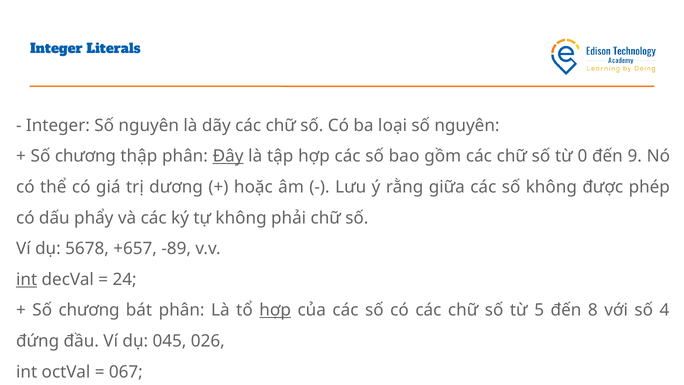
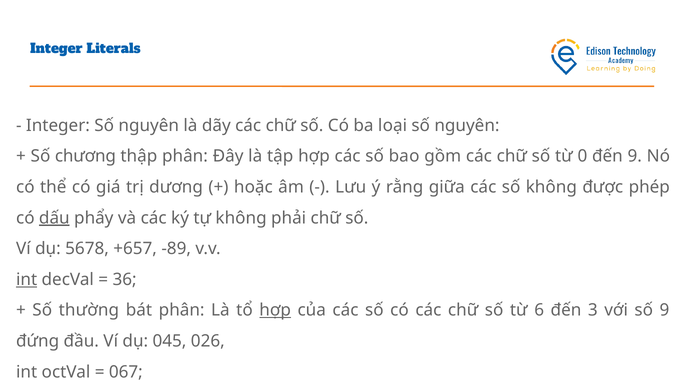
Đây underline: present -> none
dấu underline: none -> present
24: 24 -> 36
chương at (89, 310): chương -> thường
5: 5 -> 6
8: 8 -> 3
số 4: 4 -> 9
